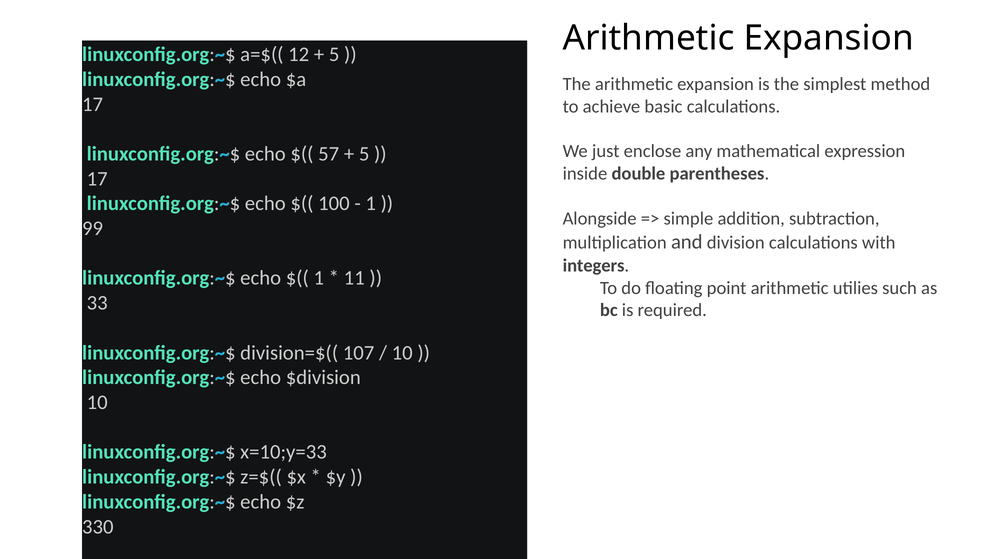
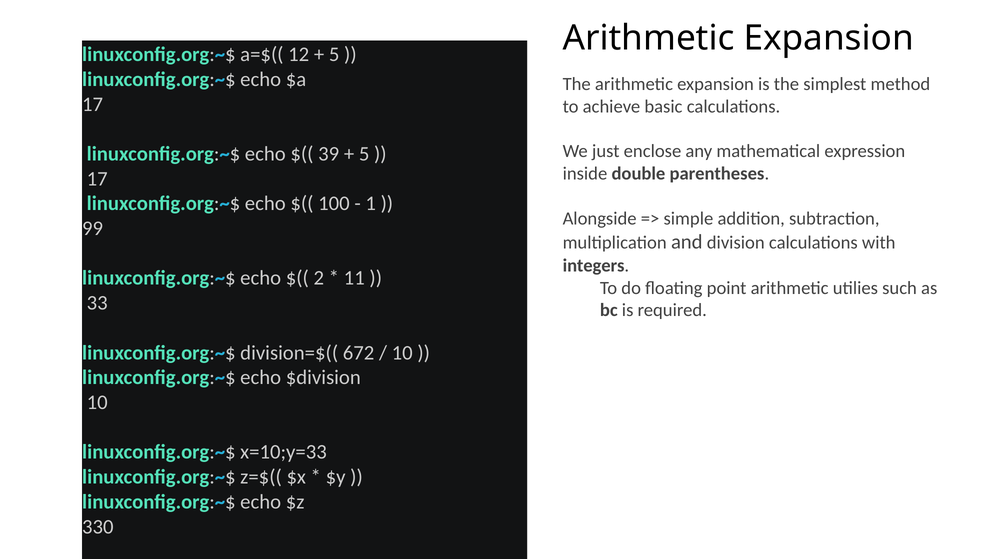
57: 57 -> 39
1 at (319, 278): 1 -> 2
107: 107 -> 672
